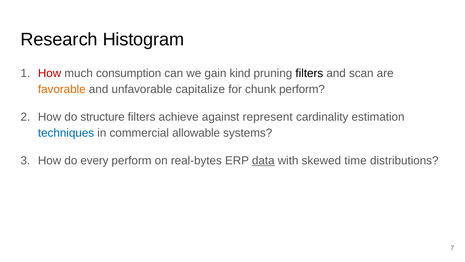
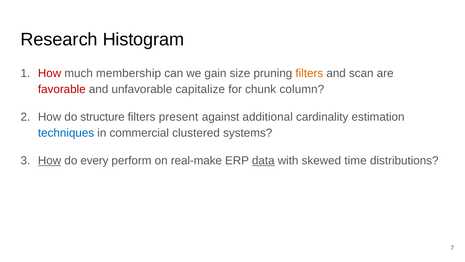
consumption: consumption -> membership
kind: kind -> size
filters at (309, 73) colour: black -> orange
favorable colour: orange -> red
chunk perform: perform -> column
achieve: achieve -> present
represent: represent -> additional
allowable: allowable -> clustered
How at (50, 161) underline: none -> present
real-bytes: real-bytes -> real-make
